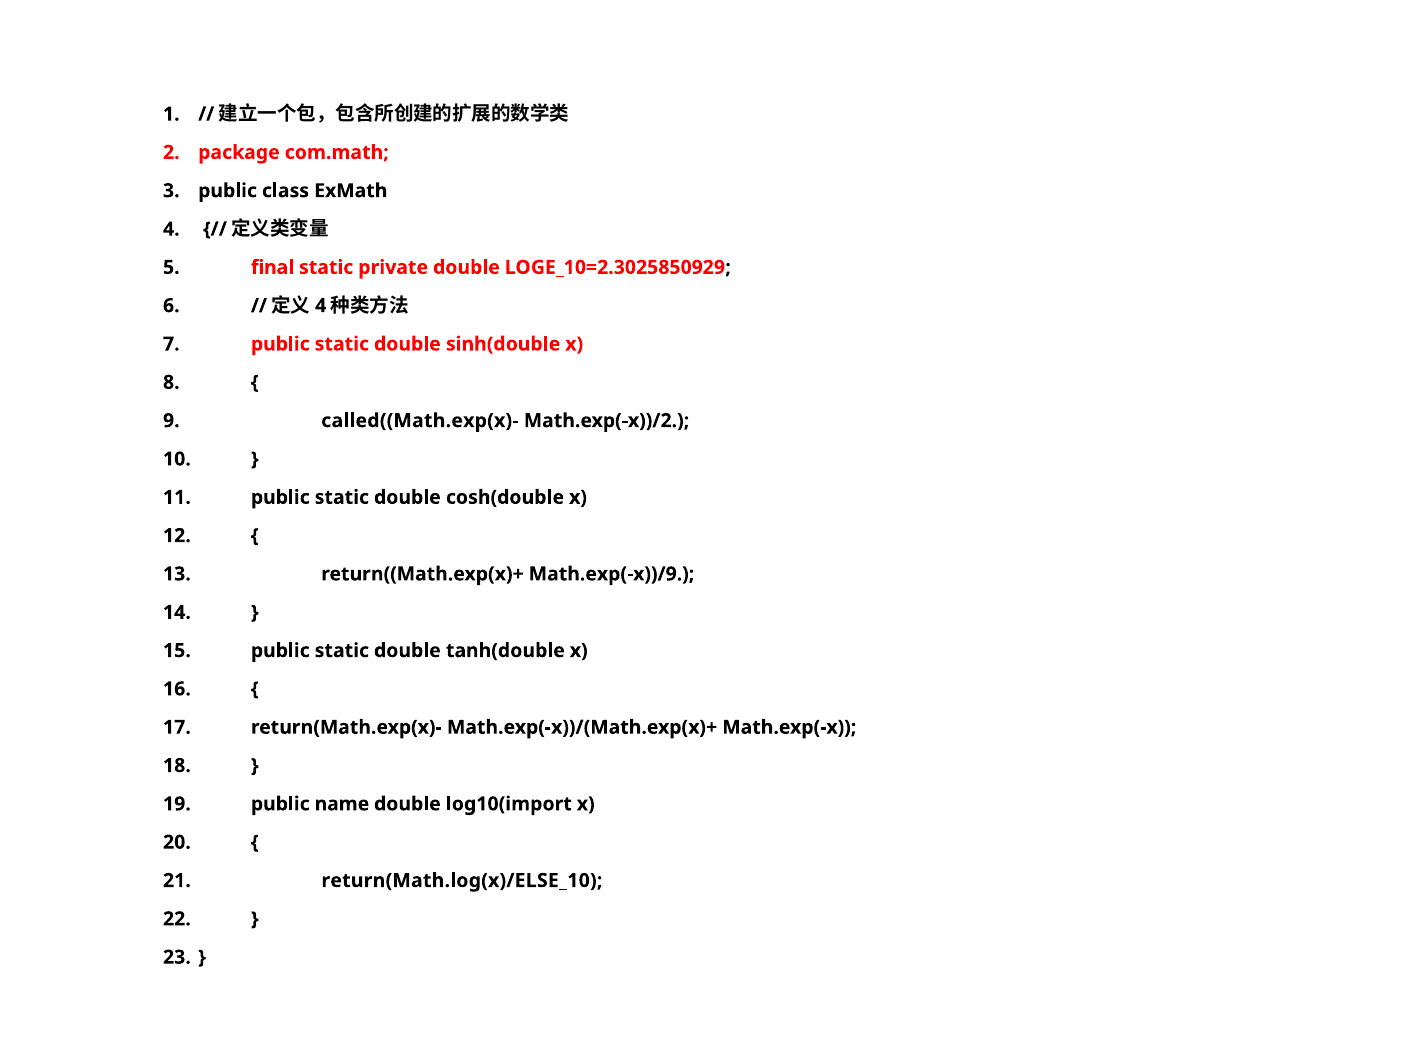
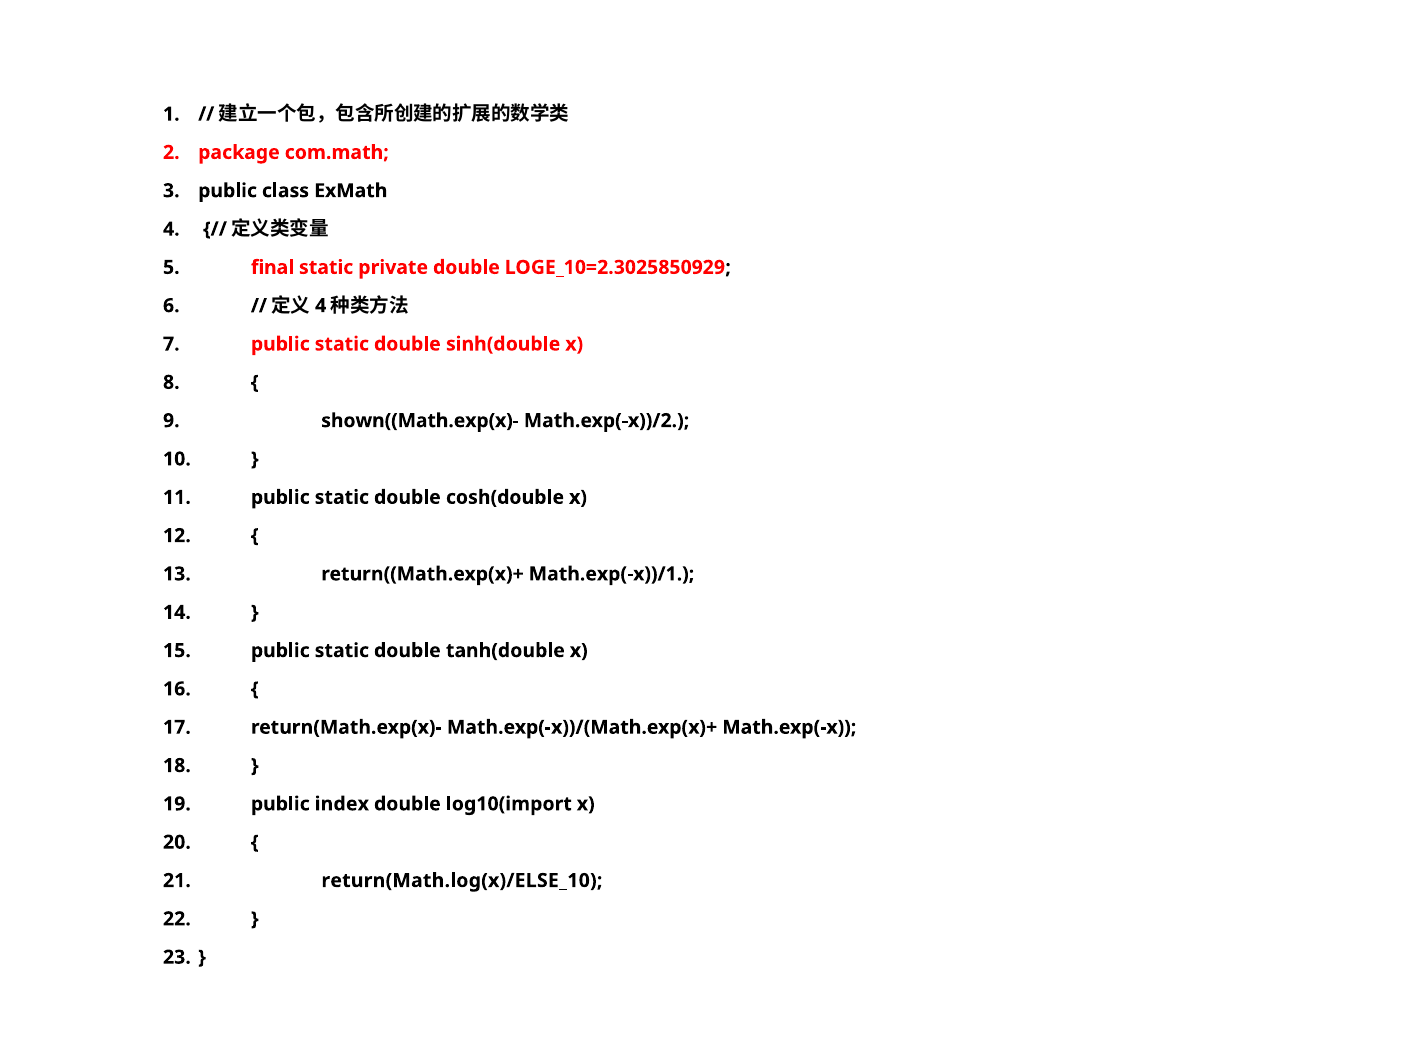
called((Math.exp(x)-: called((Math.exp(x)- -> shown((Math.exp(x)-
Math.exp(-x))/9: Math.exp(-x))/9 -> Math.exp(-x))/1
name: name -> index
